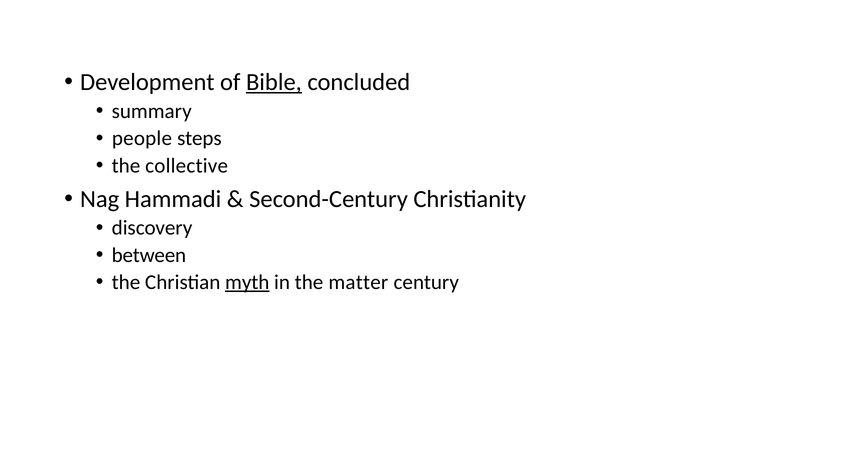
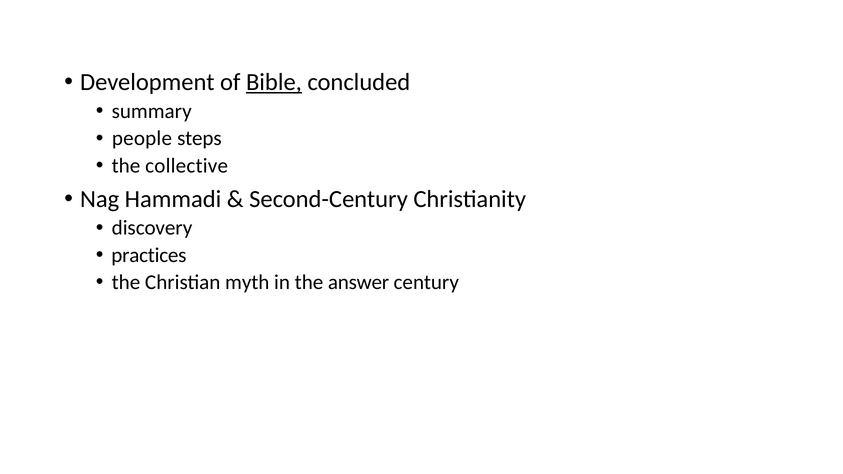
between: between -> practices
myth underline: present -> none
matter: matter -> answer
